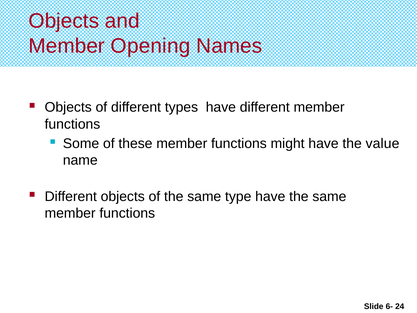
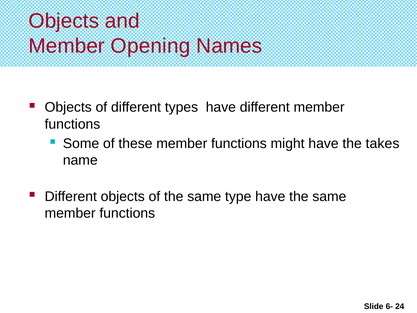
value: value -> takes
